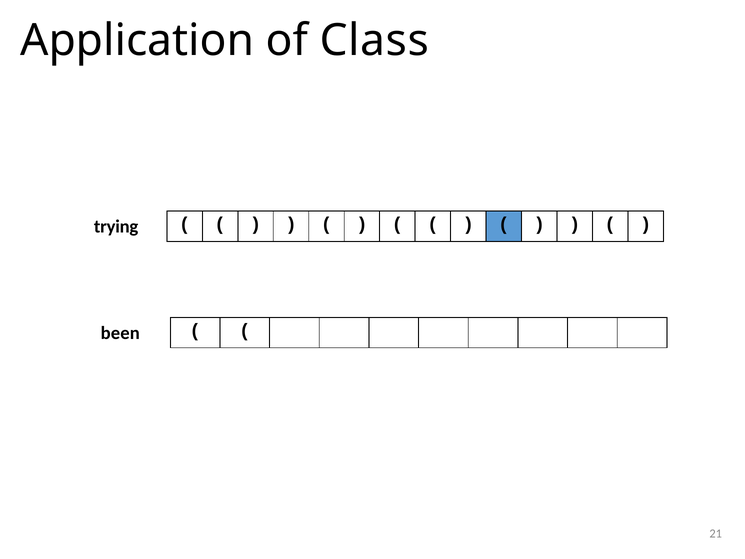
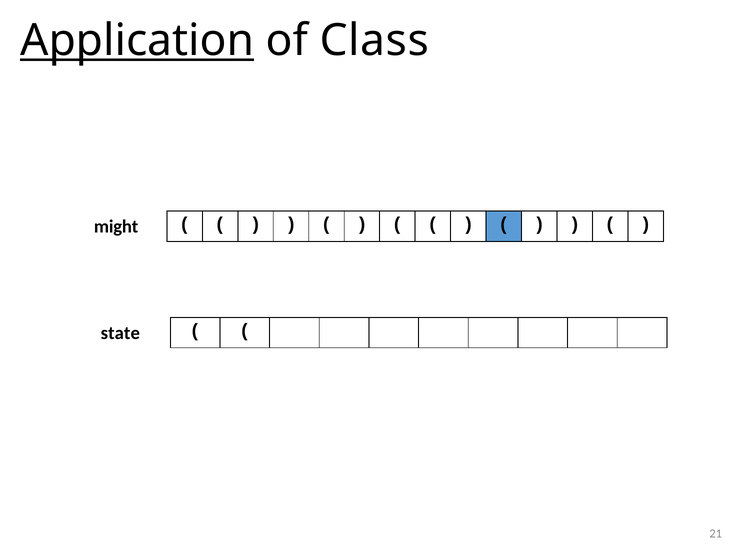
Application underline: none -> present
trying: trying -> might
been: been -> state
